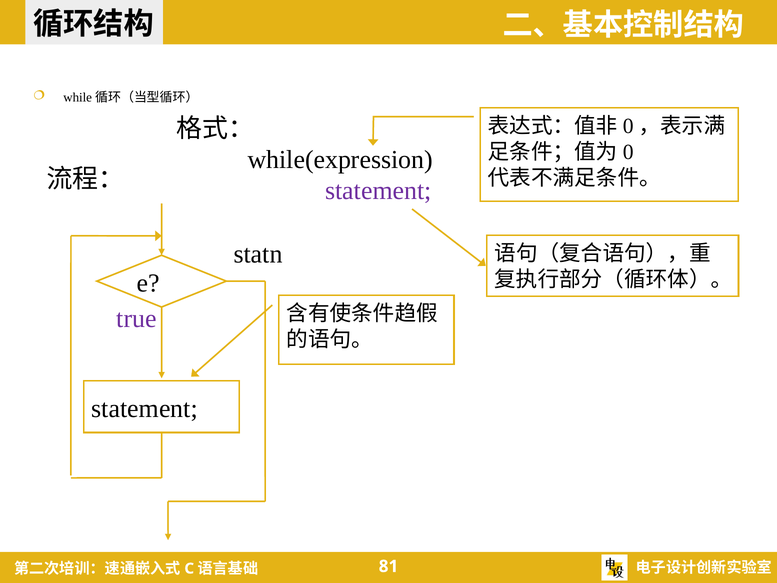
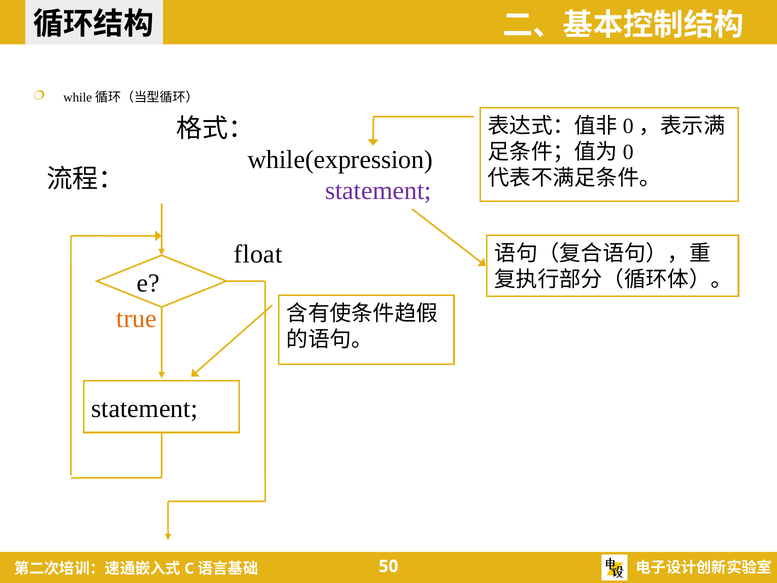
statn: statn -> float
true colour: purple -> orange
81: 81 -> 50
